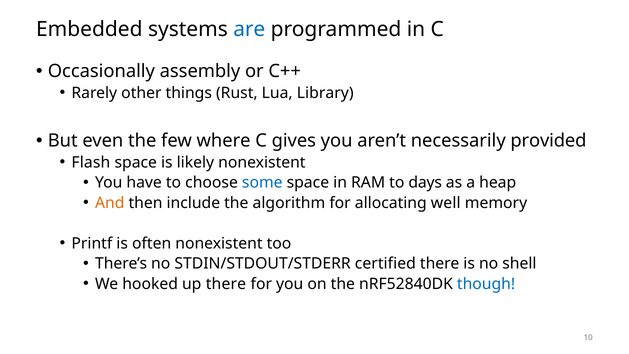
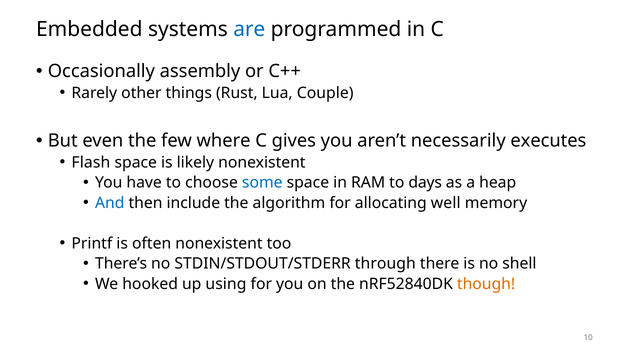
Library: Library -> Couple
provided: provided -> executes
And colour: orange -> blue
certified: certified -> through
up there: there -> using
though colour: blue -> orange
